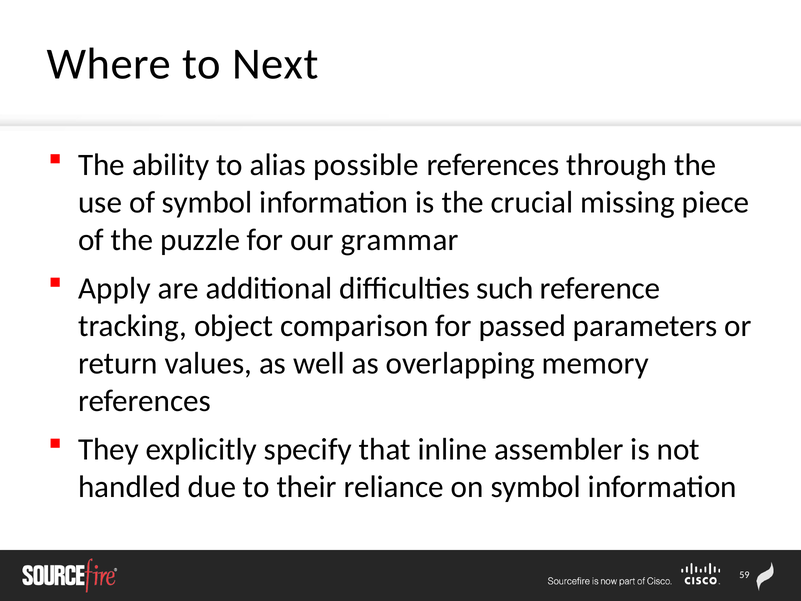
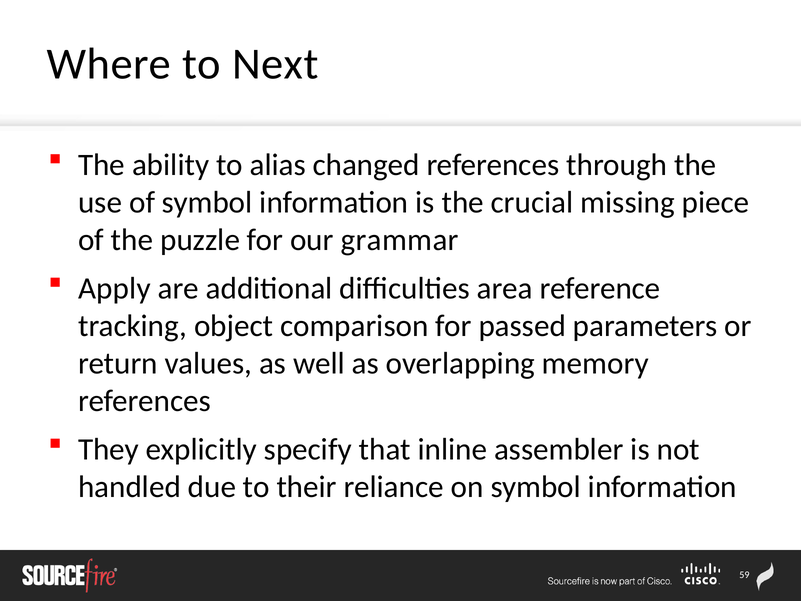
possible: possible -> changed
such: such -> area
